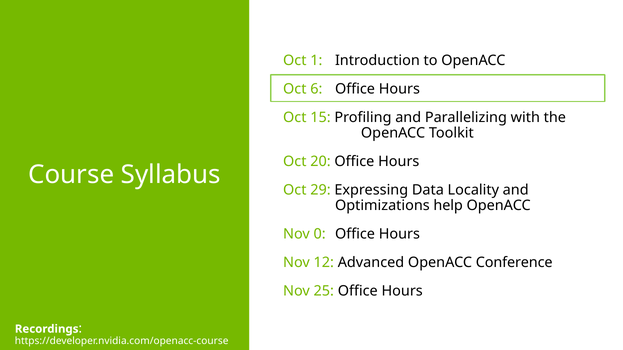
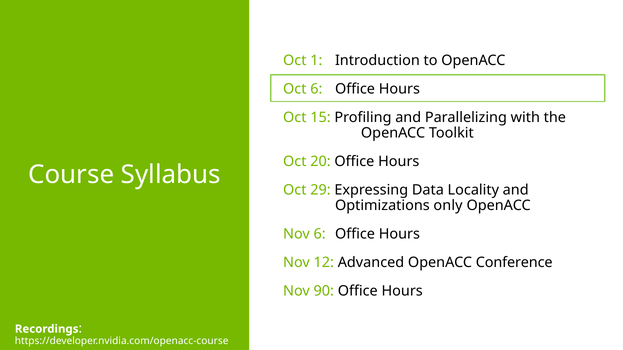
help: help -> only
Nov 0: 0 -> 6
25: 25 -> 90
